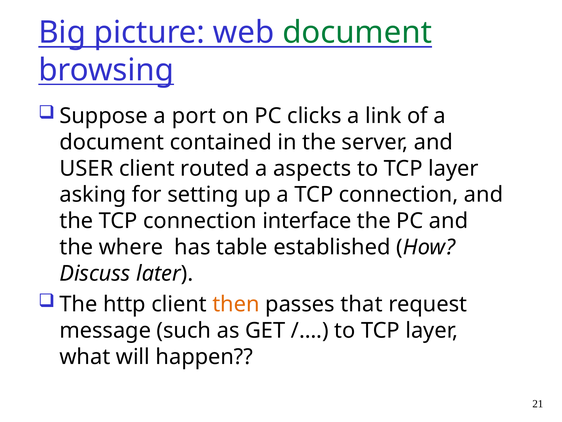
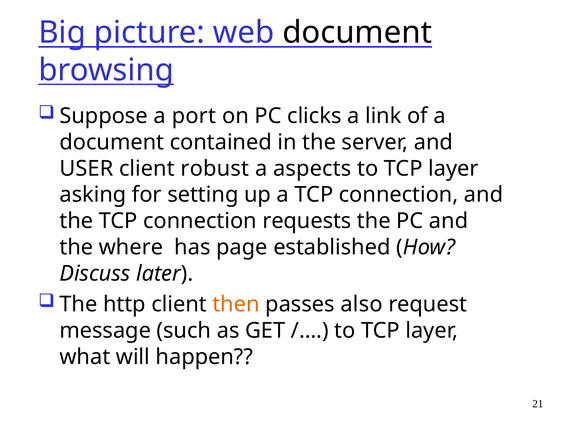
document at (357, 33) colour: green -> black
routed: routed -> robust
interface: interface -> requests
table: table -> page
that: that -> also
